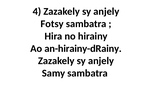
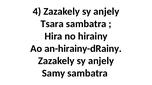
Fotsy: Fotsy -> Tsara
